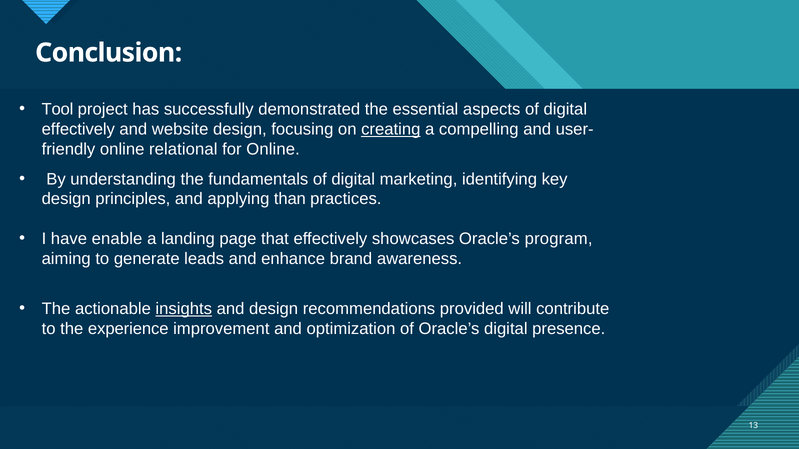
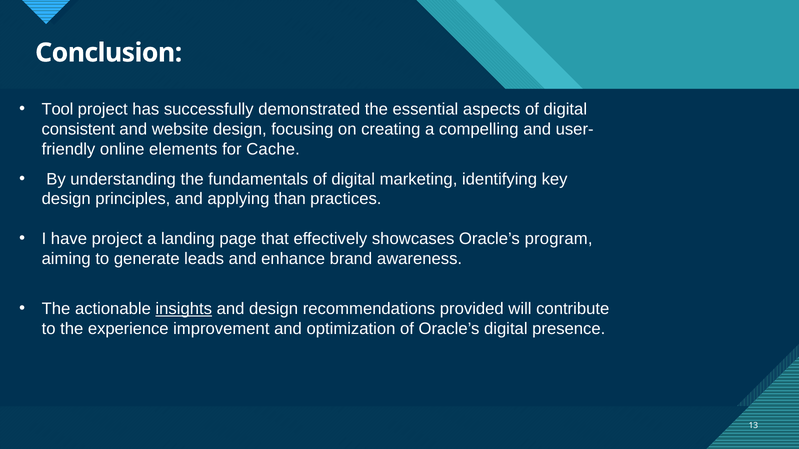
effectively at (78, 129): effectively -> consistent
creating underline: present -> none
relational: relational -> elements
for Online: Online -> Cache
have enable: enable -> project
